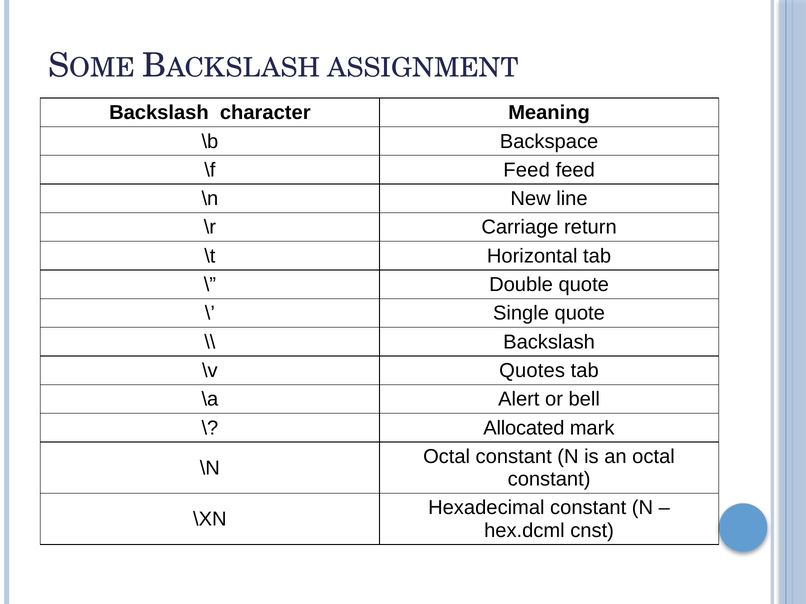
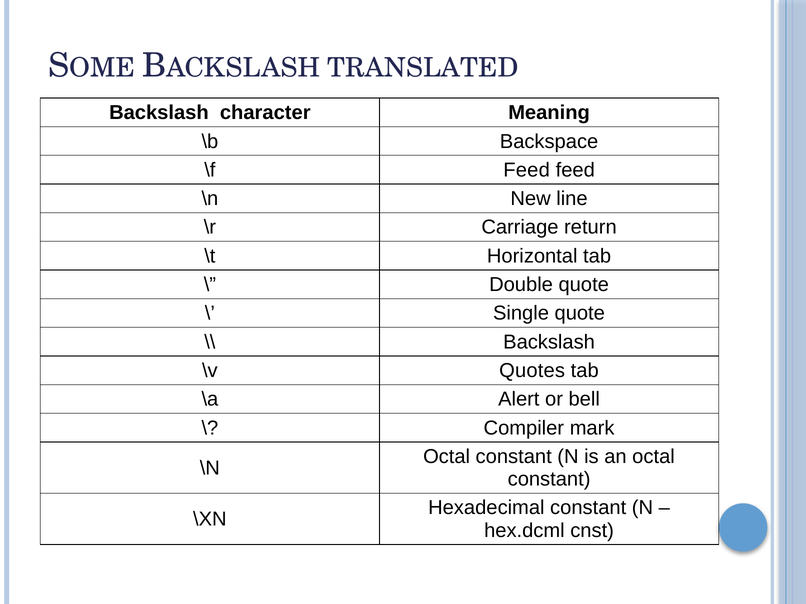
ASSIGNMENT: ASSIGNMENT -> TRANSLATED
Allocated: Allocated -> Compiler
